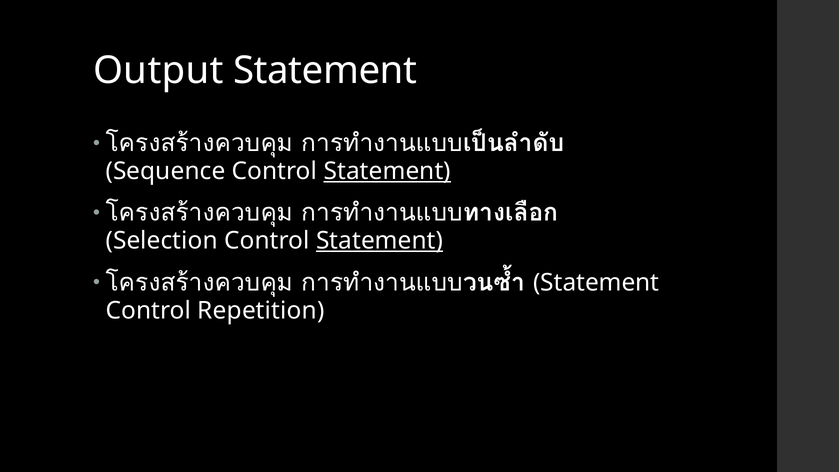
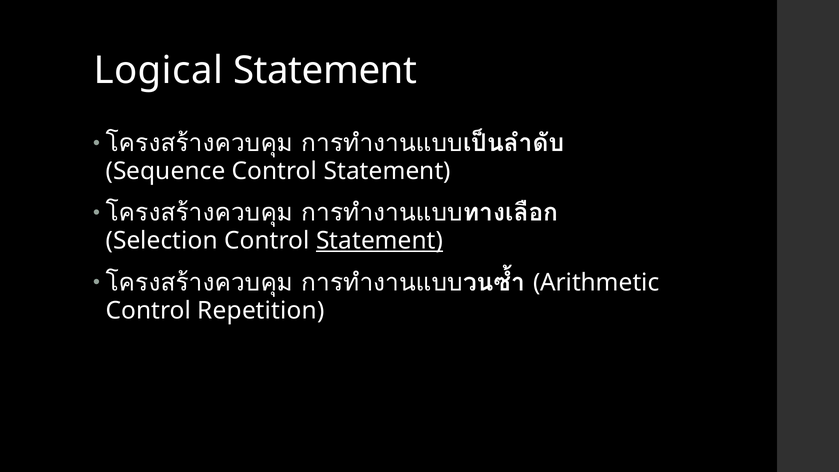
Output: Output -> Logical
Statement at (387, 171) underline: present -> none
Statement at (596, 283): Statement -> Arithmetic
